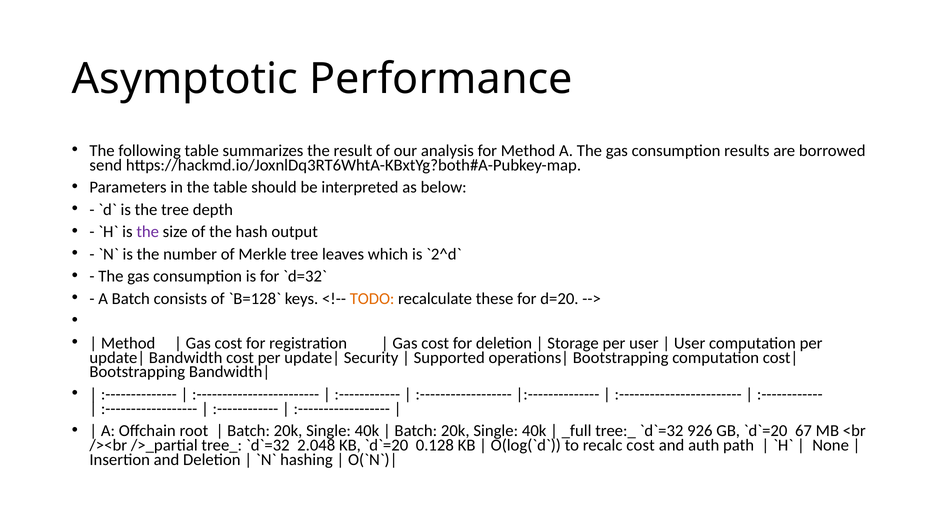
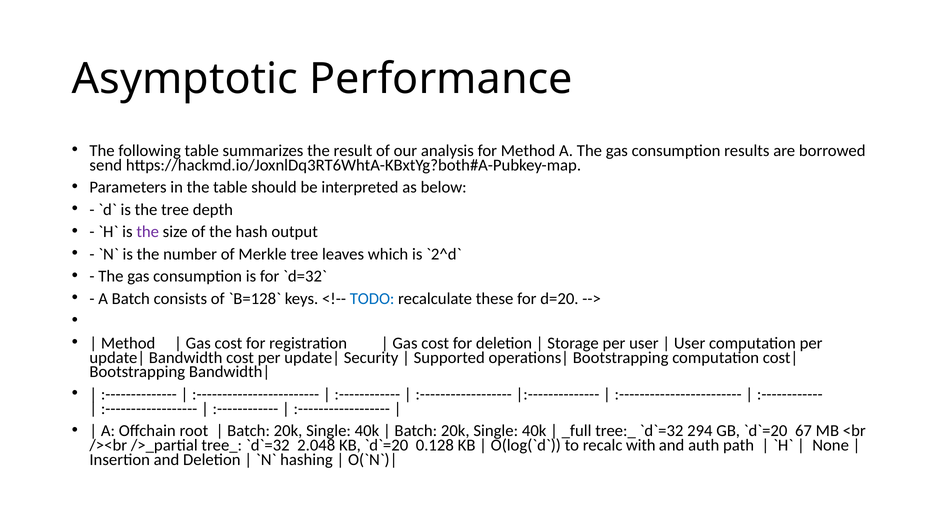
TODO colour: orange -> blue
926: 926 -> 294
recalc cost: cost -> with
